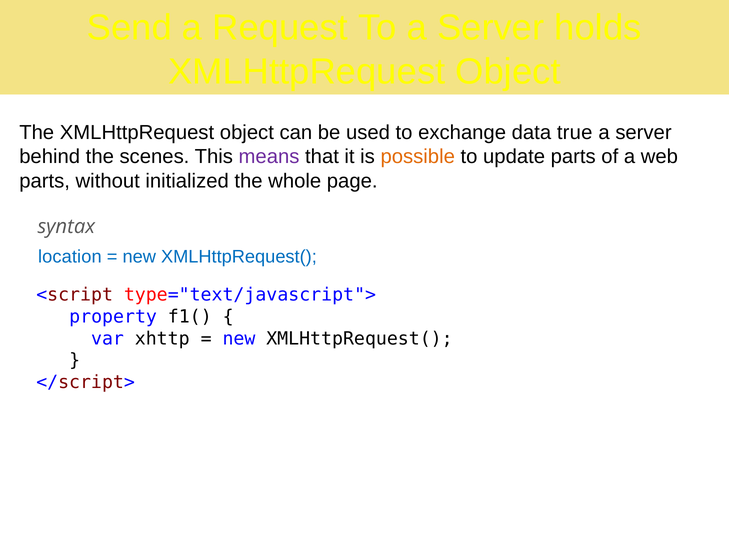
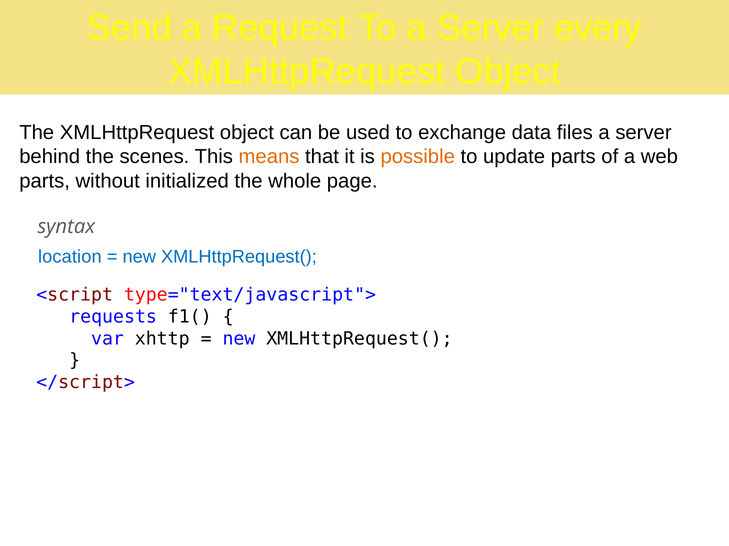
holds: holds -> every
true: true -> files
means colour: purple -> orange
property: property -> requests
